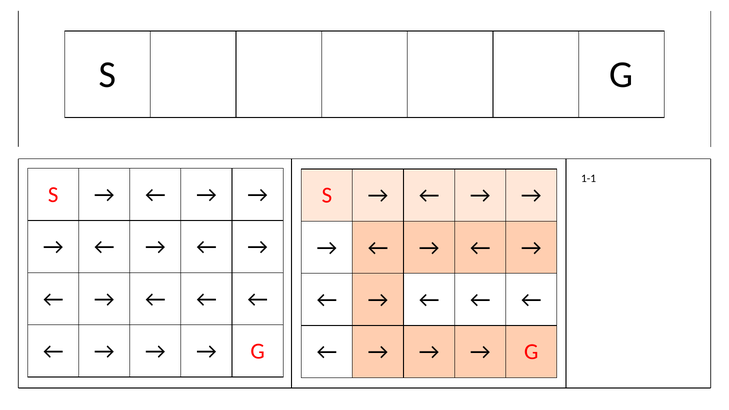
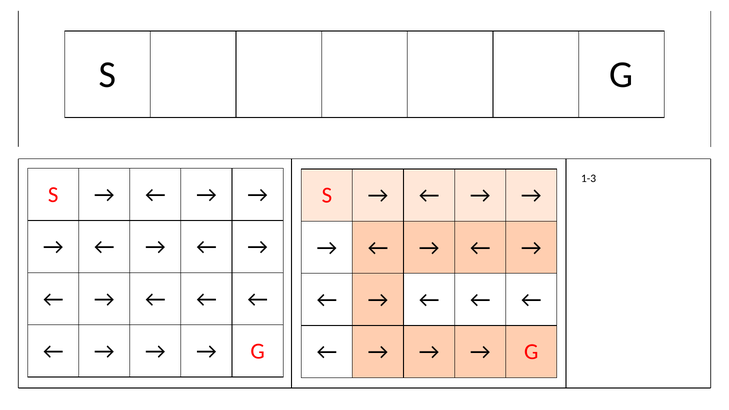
1-1: 1-1 -> 1-3
